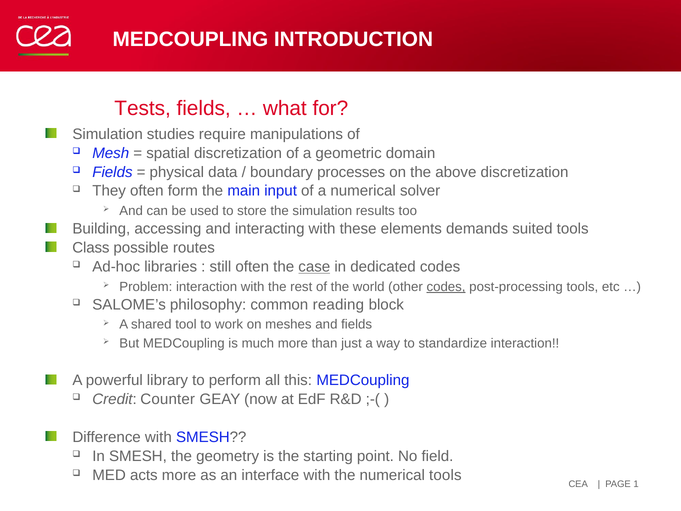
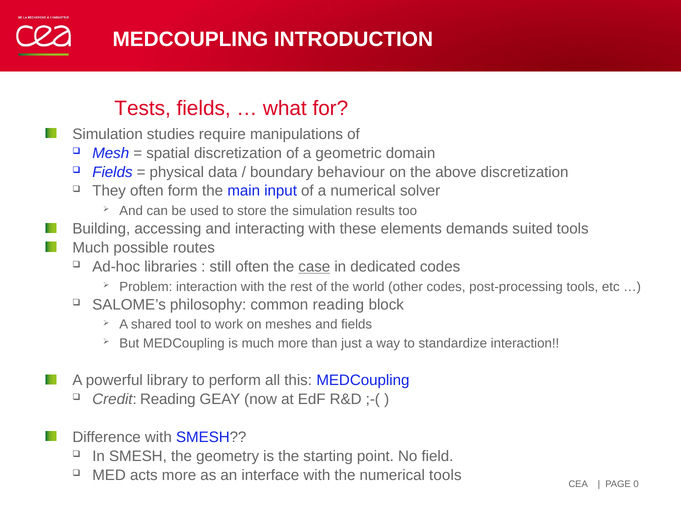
processes: processes -> behaviour
Class at (91, 248): Class -> Much
codes at (446, 287) underline: present -> none
Credit Counter: Counter -> Reading
1: 1 -> 0
